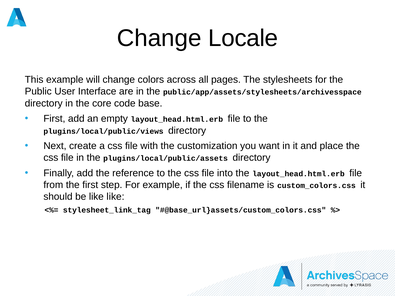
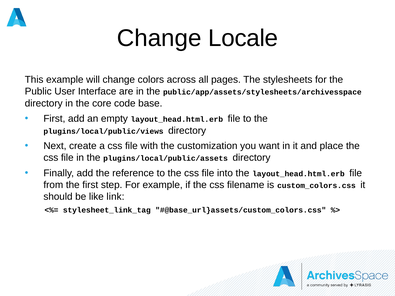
like like: like -> link
